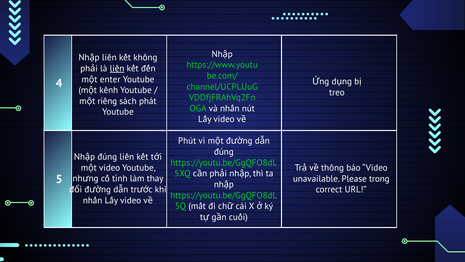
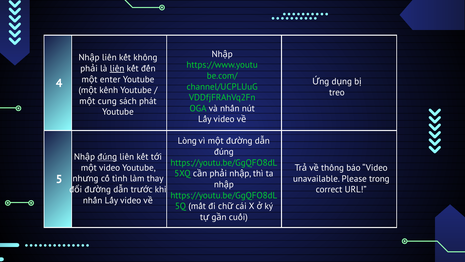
riêng: riêng -> cung
Phút: Phút -> Lòng
đúng at (107, 157) underline: none -> present
